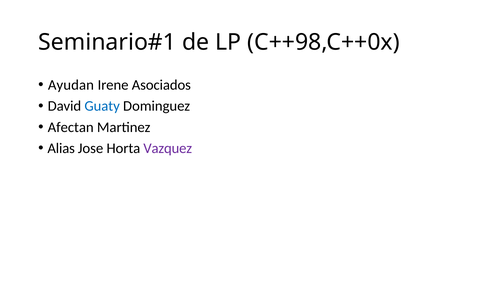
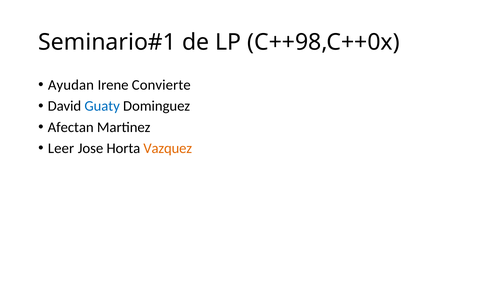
Asociados: Asociados -> Convierte
Alias: Alias -> Leer
Vazquez colour: purple -> orange
